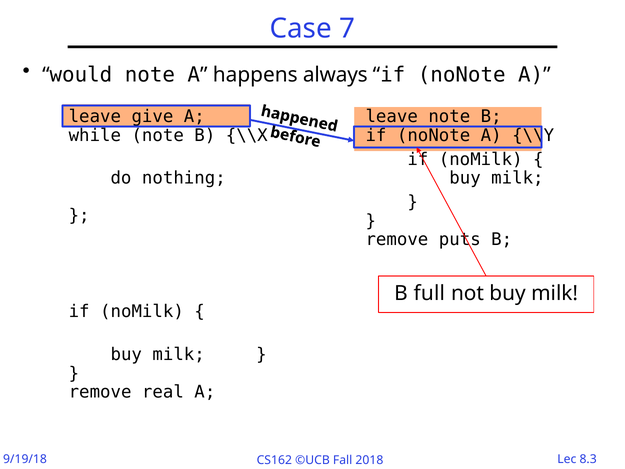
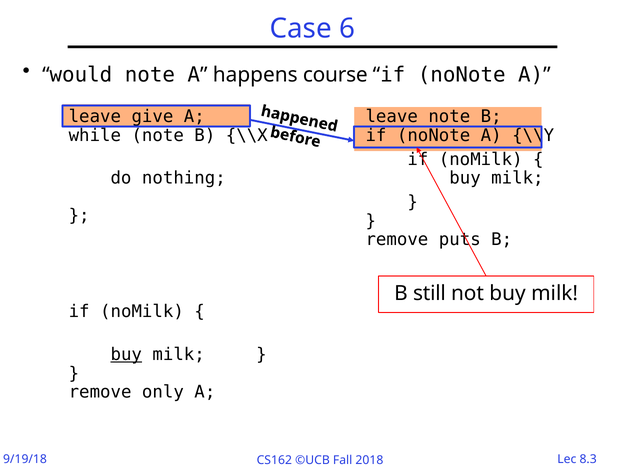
7: 7 -> 6
always: always -> course
full: full -> still
buy at (126, 354) underline: none -> present
real: real -> only
